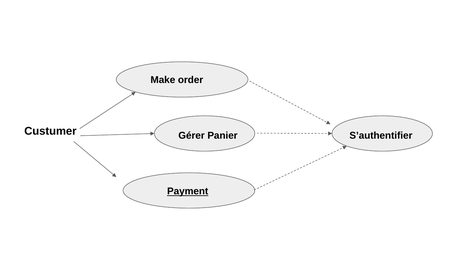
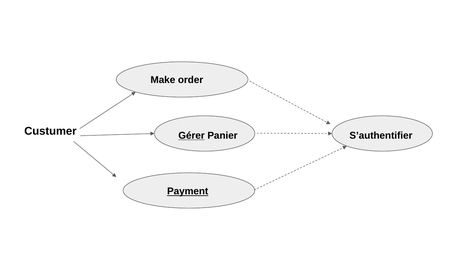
Gérer underline: none -> present
